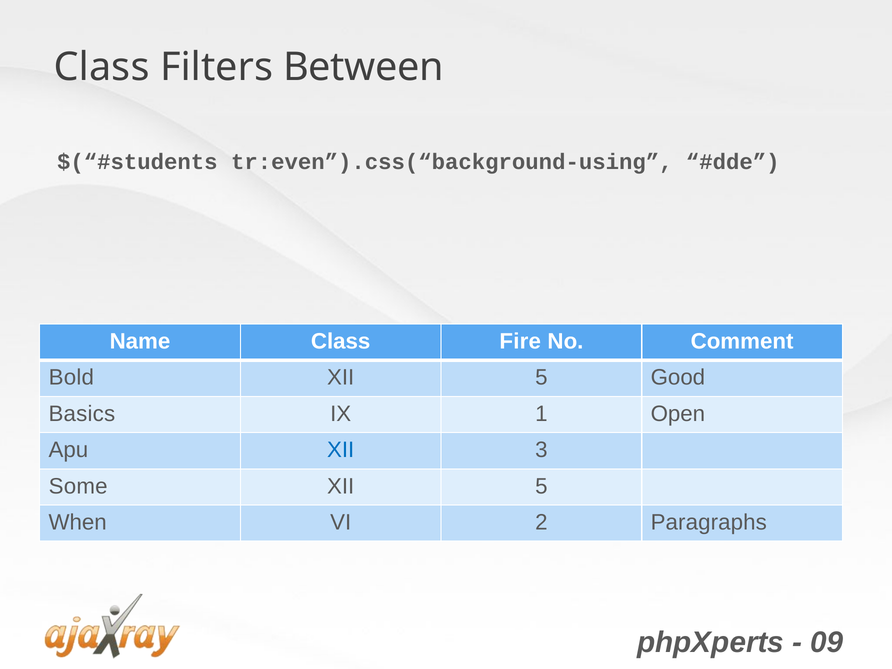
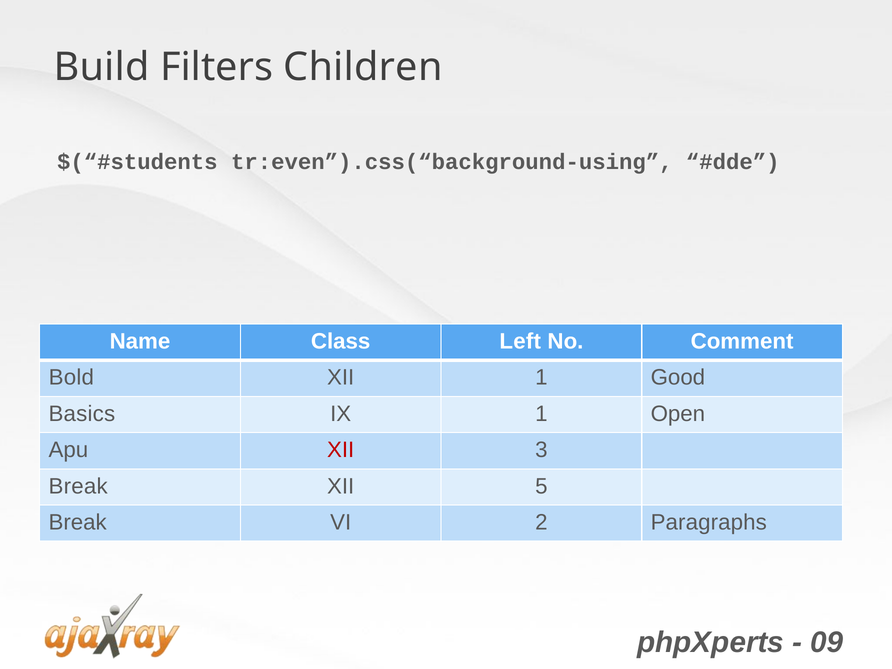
Class at (102, 67): Class -> Build
Between: Between -> Children
Fire: Fire -> Left
5 at (541, 378): 5 -> 1
XII at (341, 450) colour: blue -> red
Some at (78, 486): Some -> Break
When at (78, 522): When -> Break
